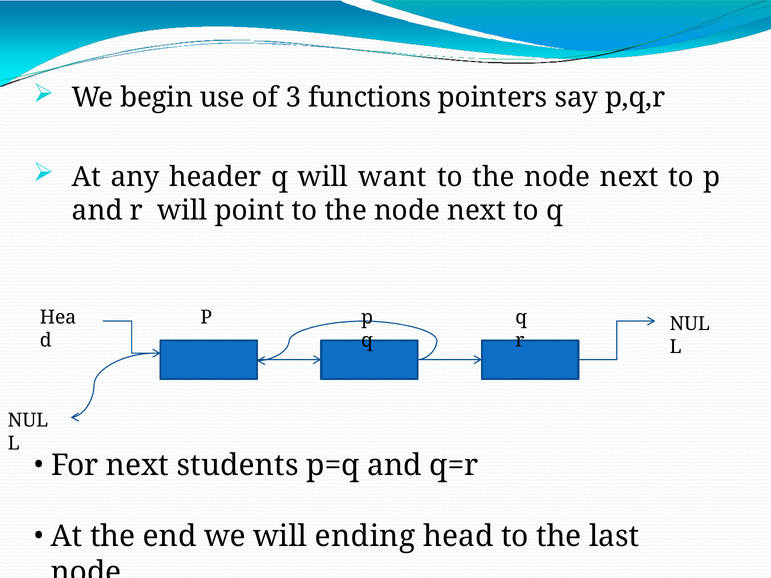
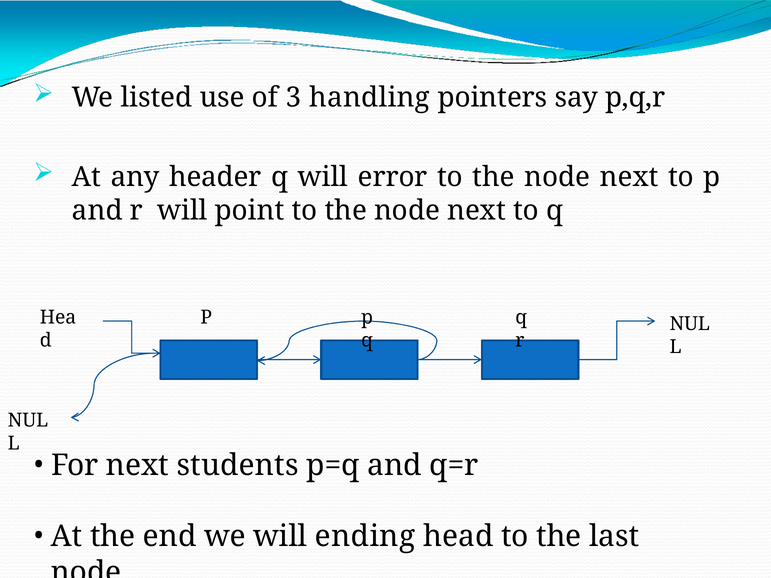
begin: begin -> listed
functions: functions -> handling
want: want -> error
